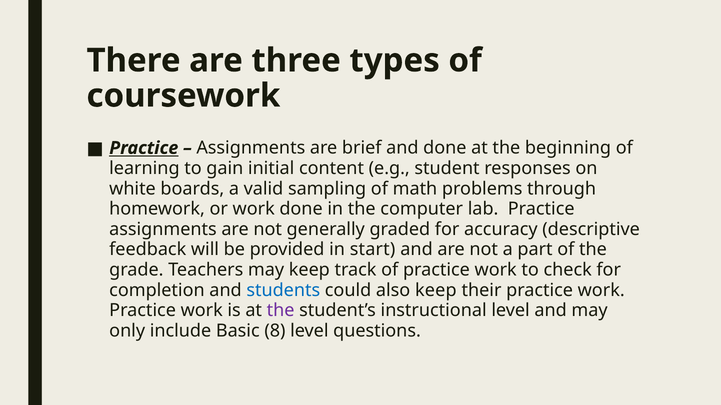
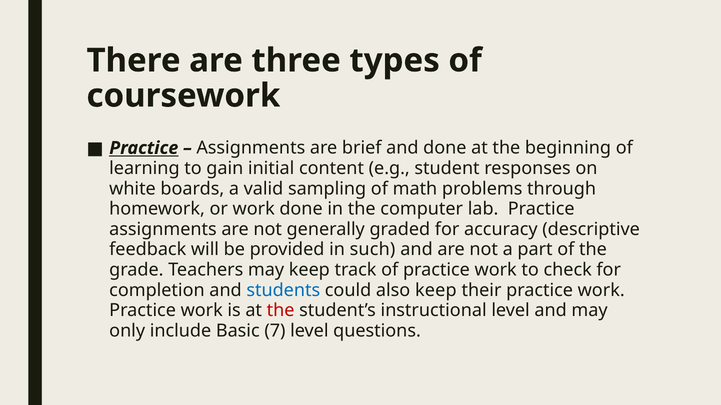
start: start -> such
the at (281, 311) colour: purple -> red
8: 8 -> 7
